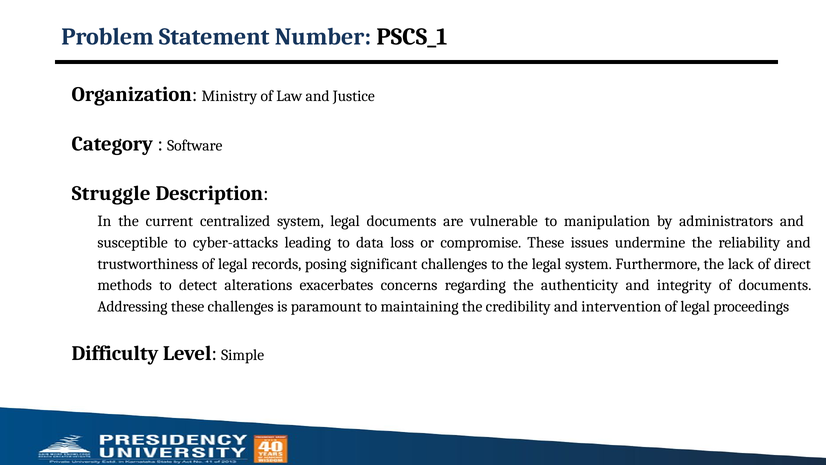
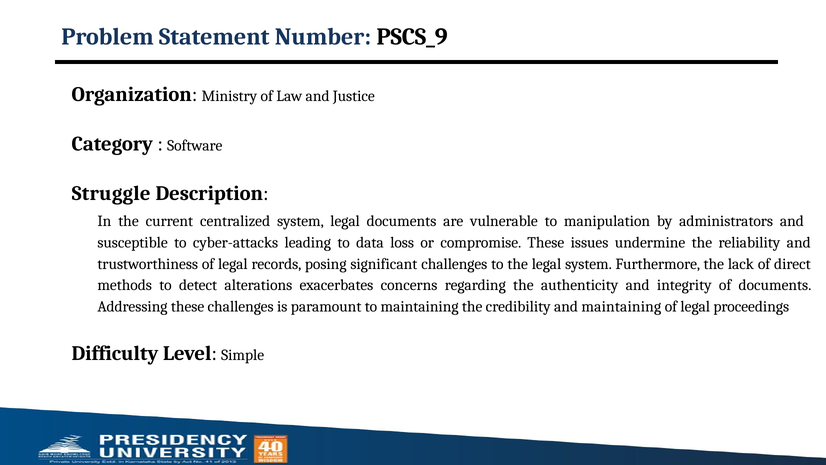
PSCS_1: PSCS_1 -> PSCS_9
and intervention: intervention -> maintaining
